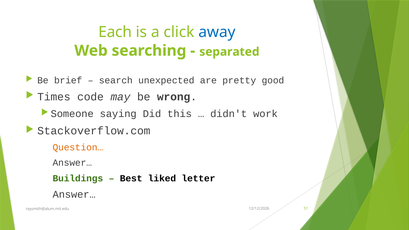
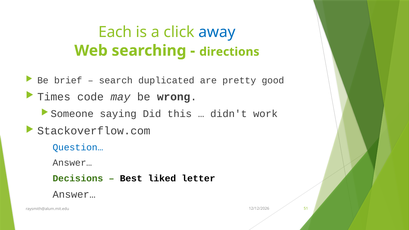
separated: separated -> directions
unexpected: unexpected -> duplicated
Question… colour: orange -> blue
Buildings: Buildings -> Decisions
